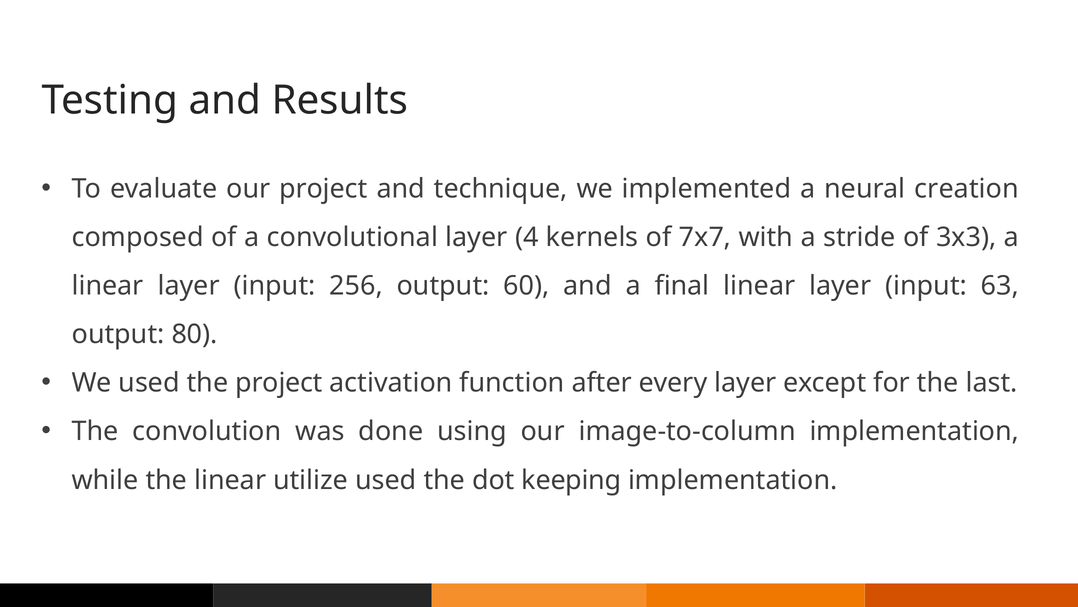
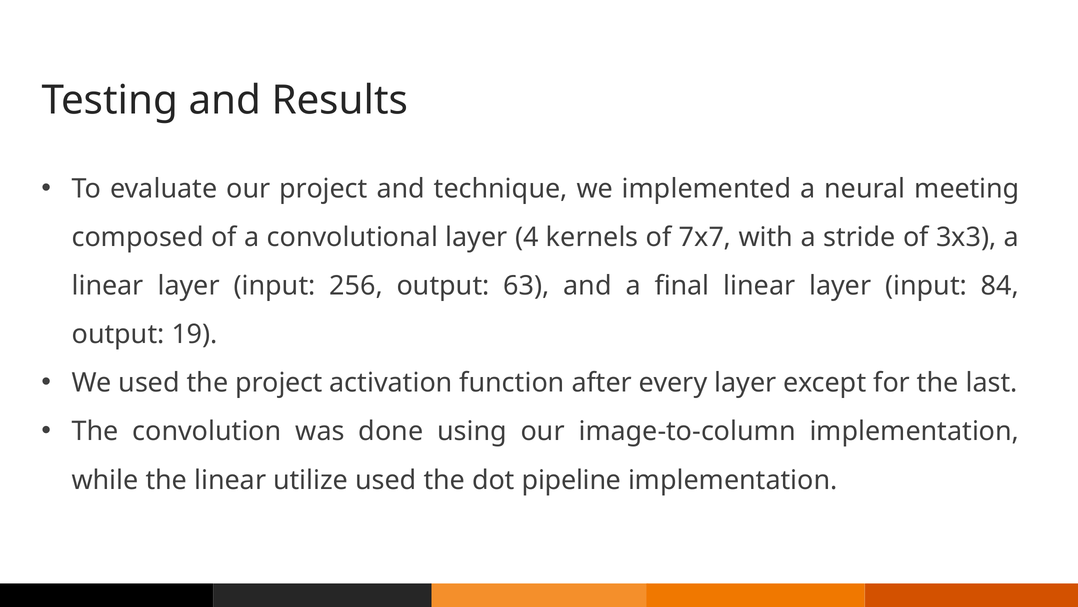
creation: creation -> meeting
60: 60 -> 63
63: 63 -> 84
80: 80 -> 19
keeping: keeping -> pipeline
